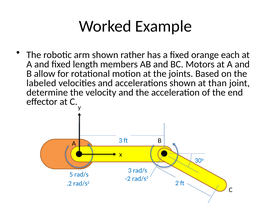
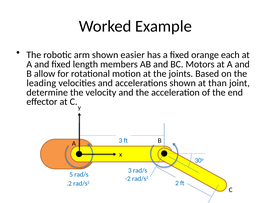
rather: rather -> easier
labeled: labeled -> leading
